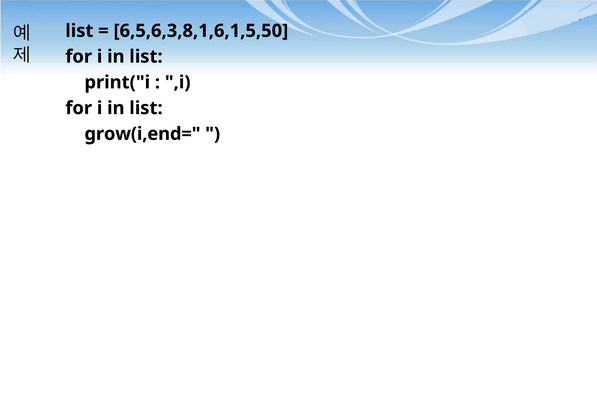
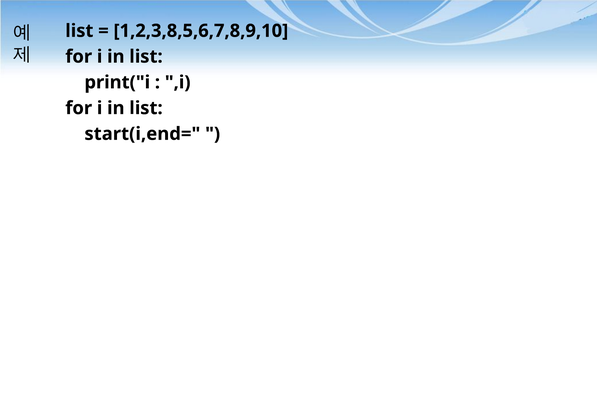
6,5,6,3,8,1,6,1,5,50: 6,5,6,3,8,1,6,1,5,50 -> 1,2,3,8,5,6,7,8,9,10
grow(i,end=: grow(i,end= -> start(i,end=
